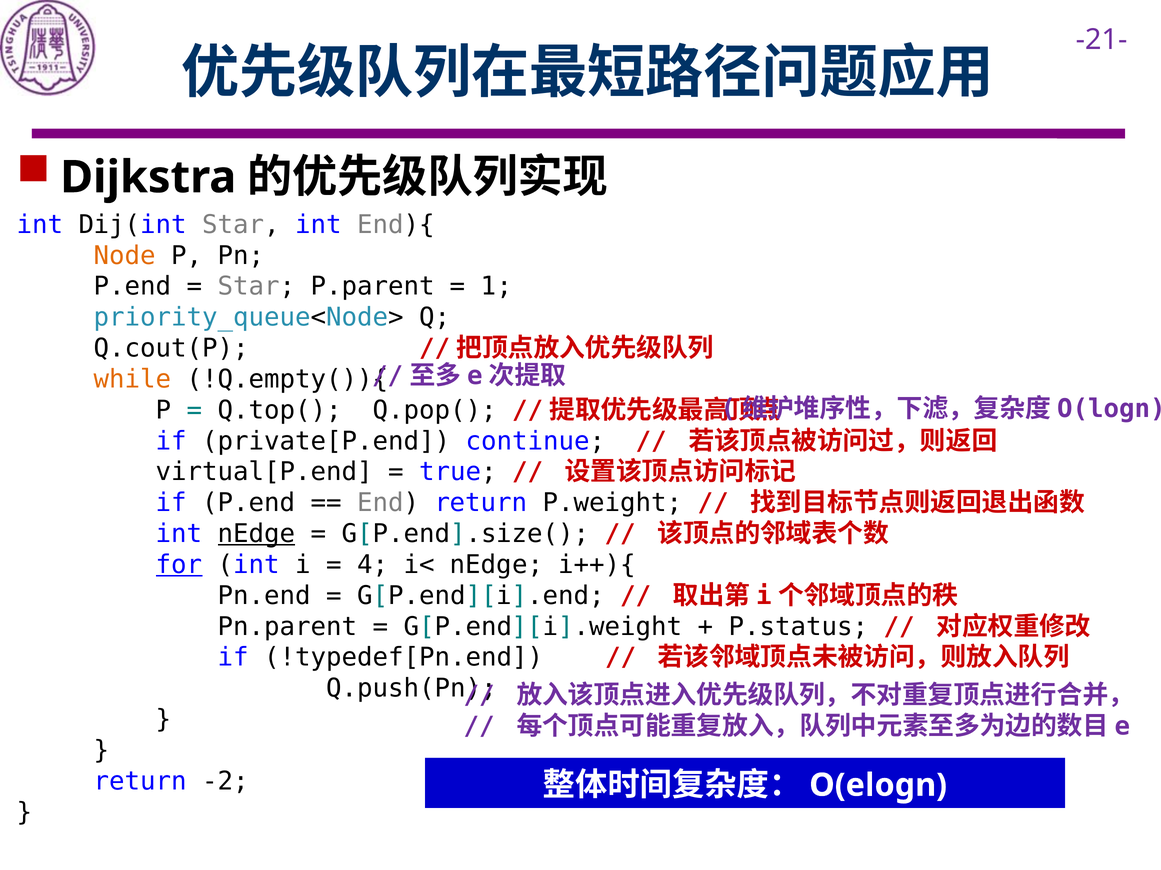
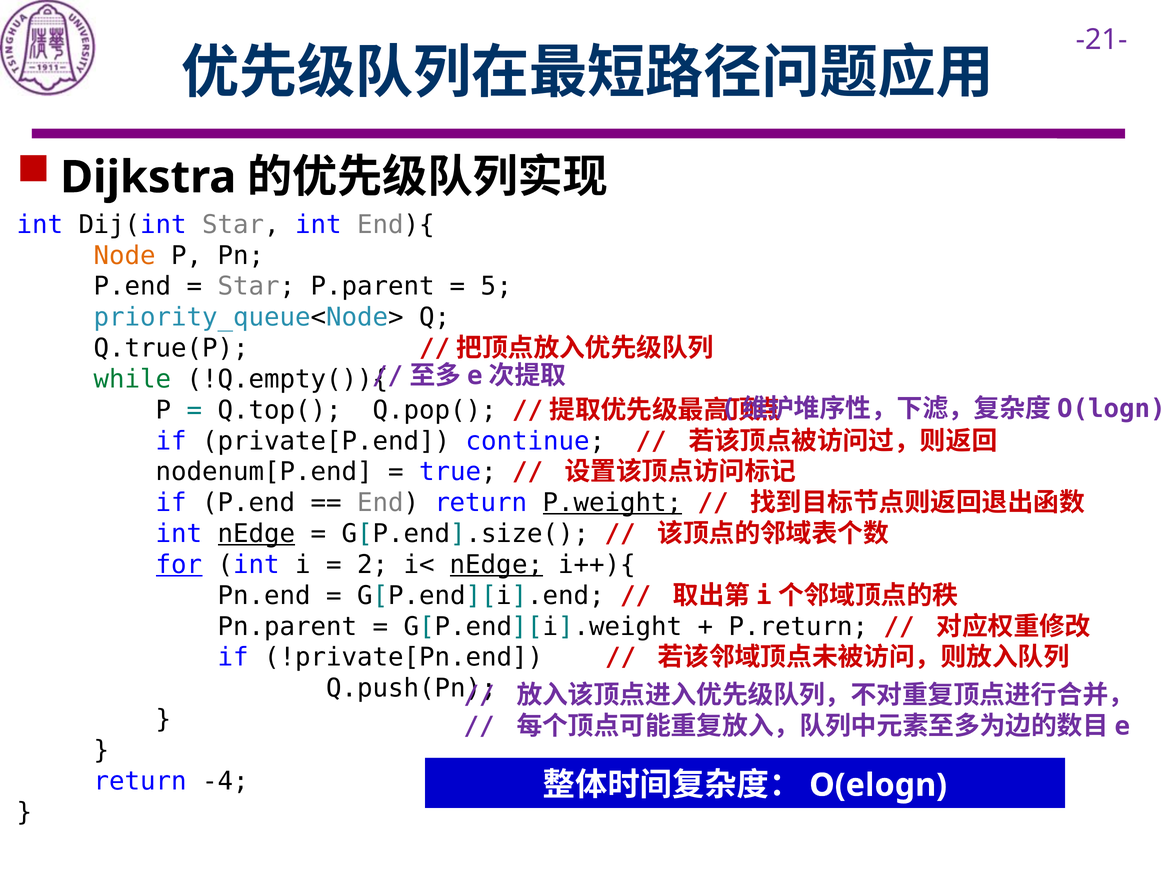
1: 1 -> 5
Q.cout(P: Q.cout(P -> Q.true(P
while colour: orange -> green
virtual[P.end: virtual[P.end -> nodenum[P.end
P.weight underline: none -> present
4: 4 -> 2
nEdge at (497, 565) underline: none -> present
P.status: P.status -> P.return
!typedef[Pn.end: !typedef[Pn.end -> !private[Pn.end
-2: -2 -> -4
